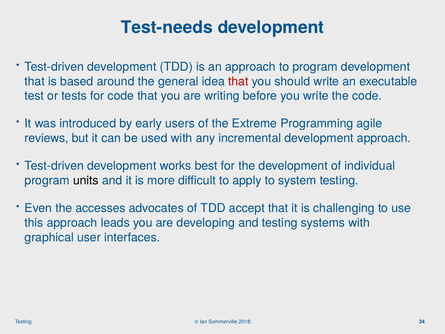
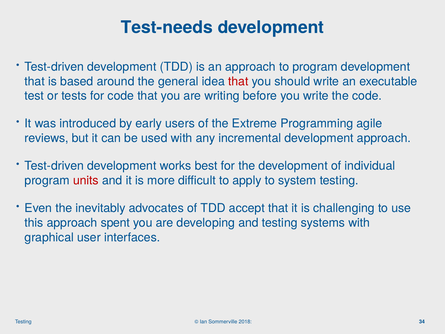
units colour: black -> red
accesses: accesses -> inevitably
leads: leads -> spent
